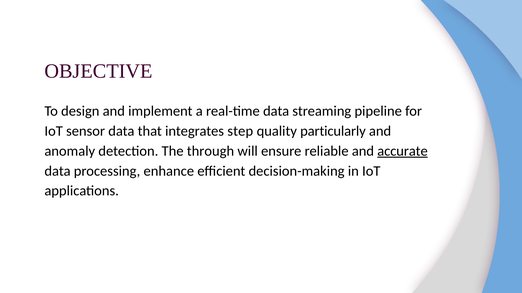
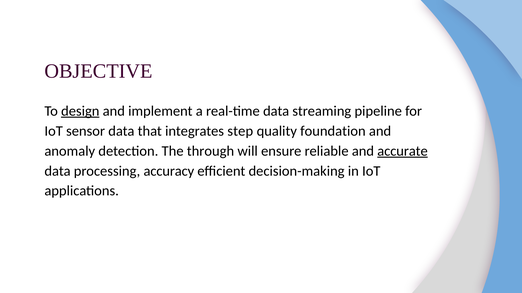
design underline: none -> present
particularly: particularly -> foundation
enhance: enhance -> accuracy
